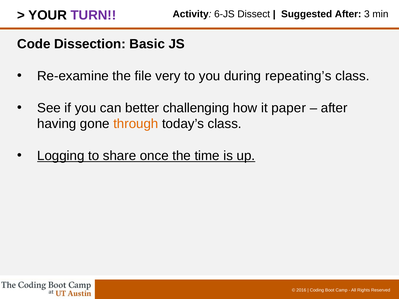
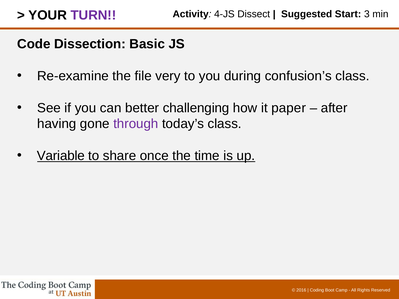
6-JS: 6-JS -> 4-JS
Suggested After: After -> Start
repeating’s: repeating’s -> confusion’s
through colour: orange -> purple
Logging: Logging -> Variable
